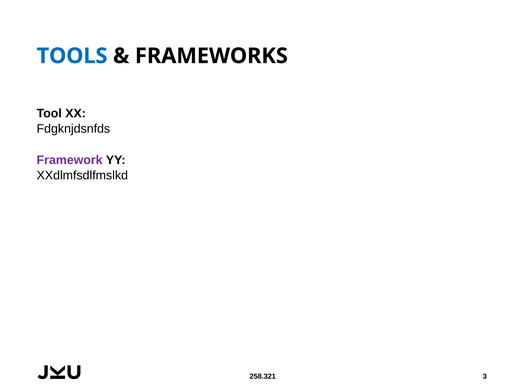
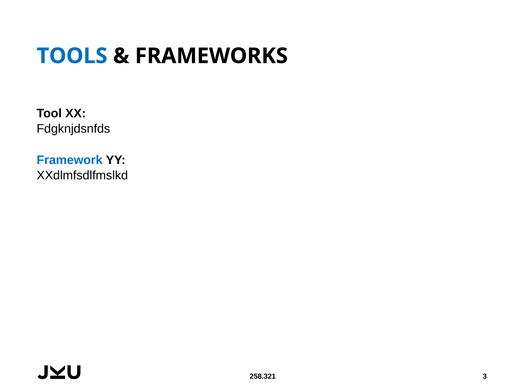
Framework colour: purple -> blue
